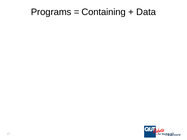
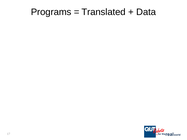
Containing: Containing -> Translated
